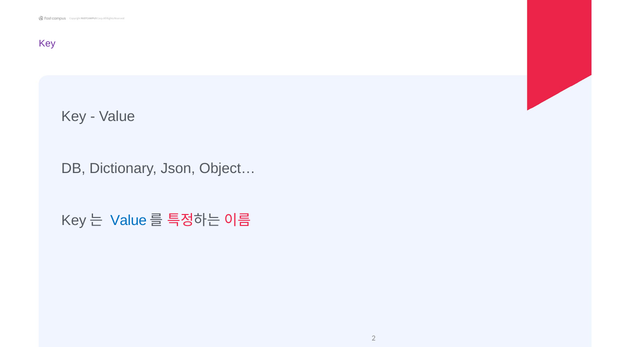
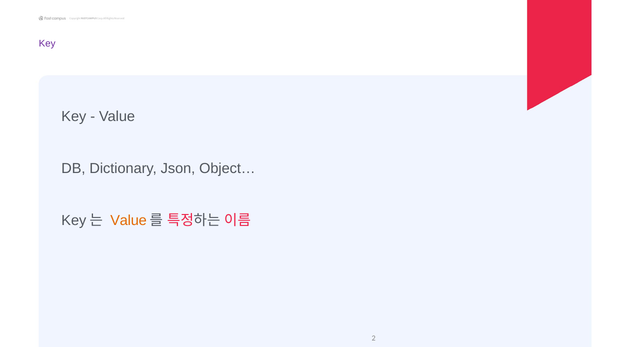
Value at (129, 221) colour: blue -> orange
